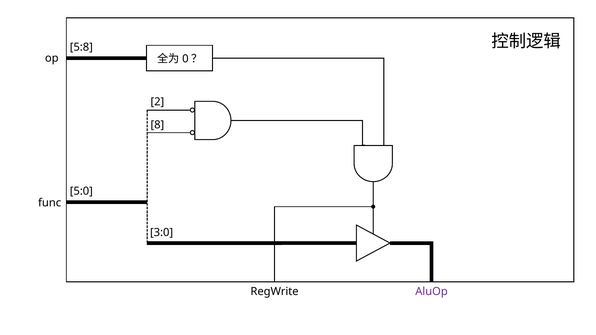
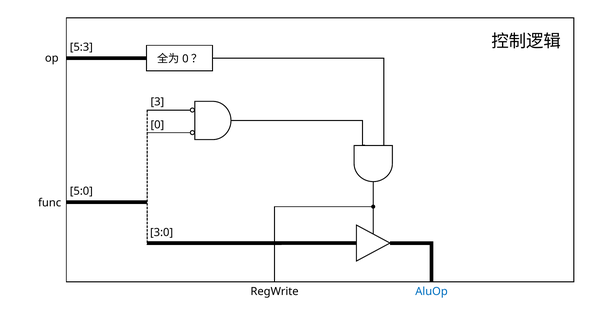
5:8: 5:8 -> 5:3
2: 2 -> 3
8: 8 -> 0
AluOp colour: purple -> blue
